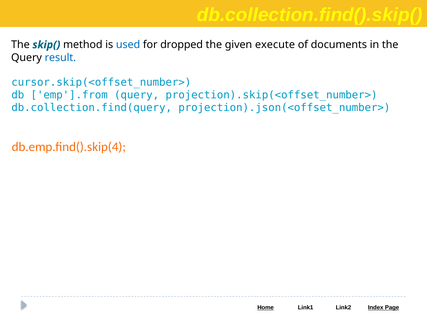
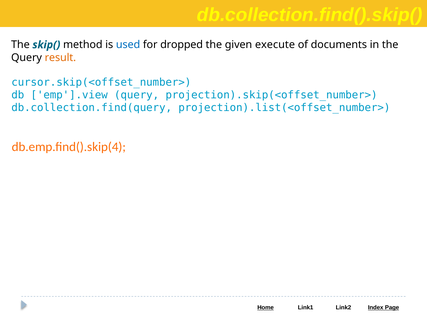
result colour: blue -> orange
emp'].from: emp'].from -> emp'].view
projection).json(<offset_number>: projection).json(<offset_number> -> projection).list(<offset_number>
